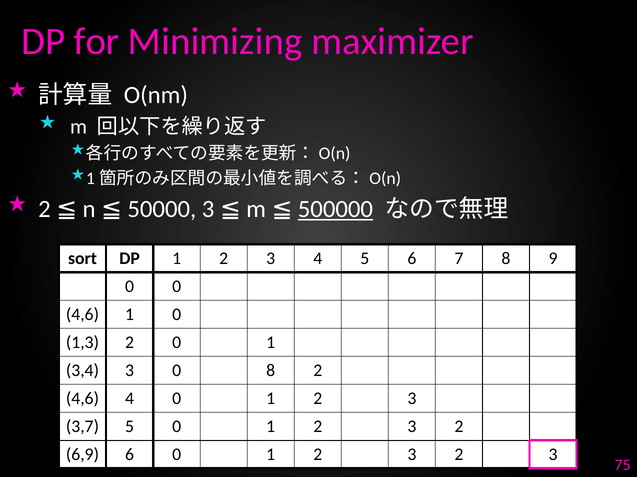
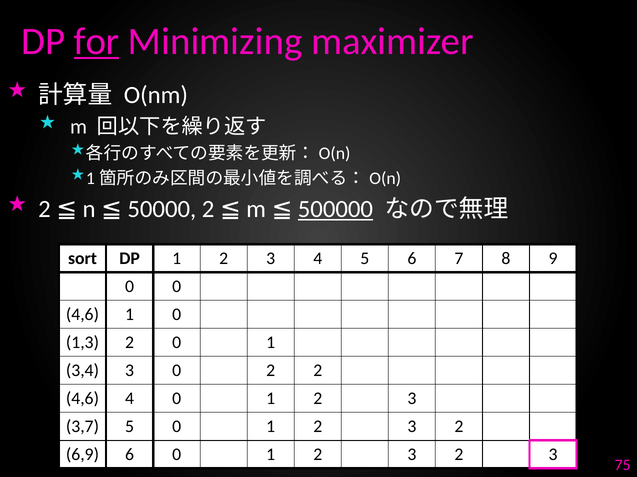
for underline: none -> present
50000 3: 3 -> 2
0 8: 8 -> 2
